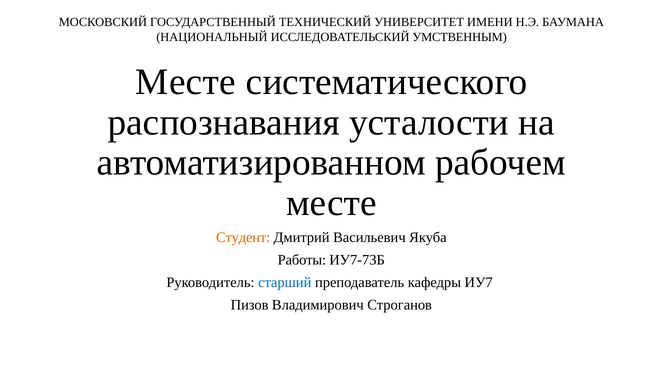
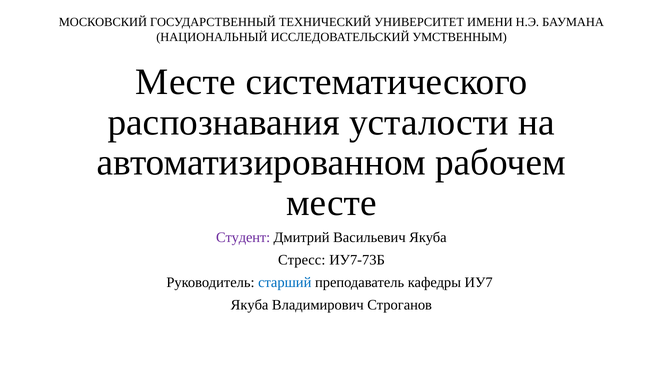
Студент colour: orange -> purple
Работы: Работы -> Стресс
Пизов at (250, 305): Пизов -> Якуба
